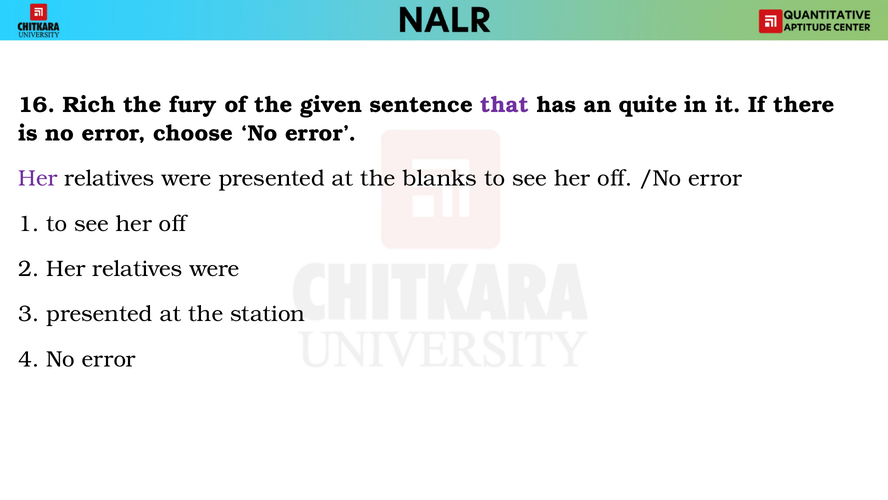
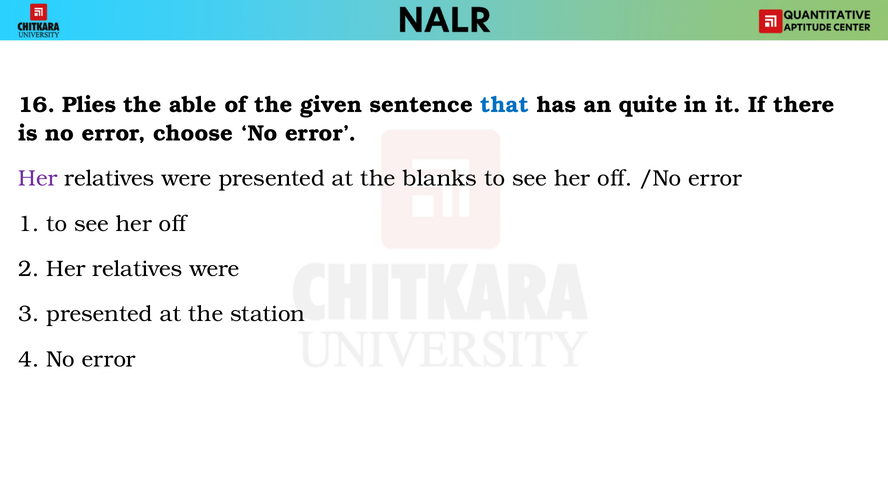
Rich: Rich -> Plies
fury: fury -> able
that colour: purple -> blue
